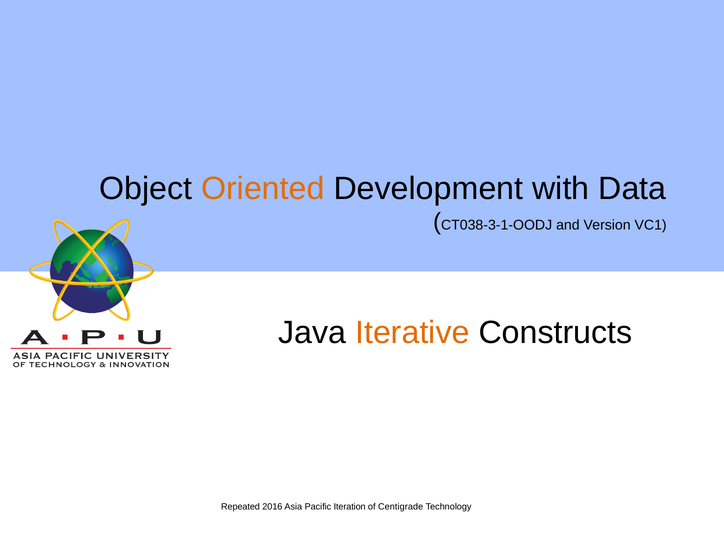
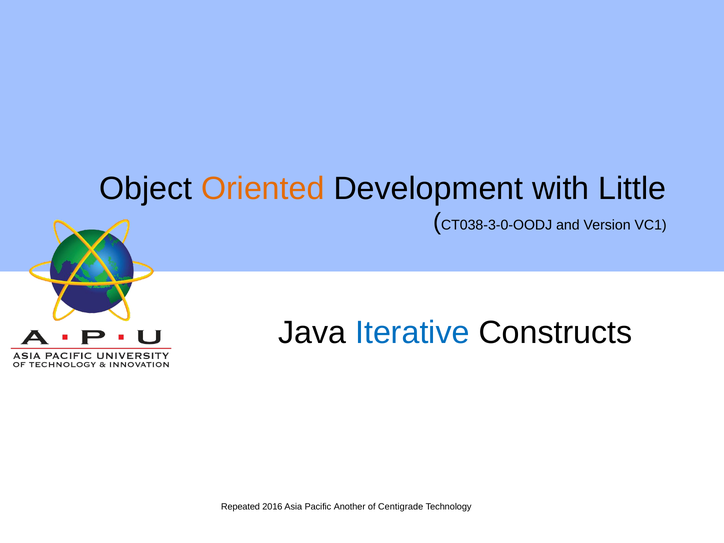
Data: Data -> Little
CT038-3-1-OODJ: CT038-3-1-OODJ -> CT038-3-0-OODJ
Iterative colour: orange -> blue
Iteration: Iteration -> Another
